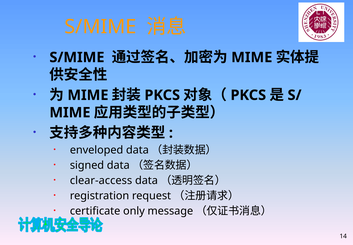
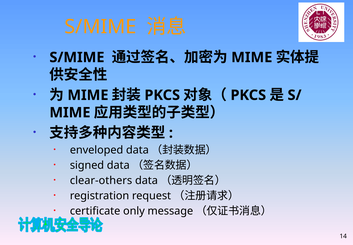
clear-access: clear-access -> clear-others
